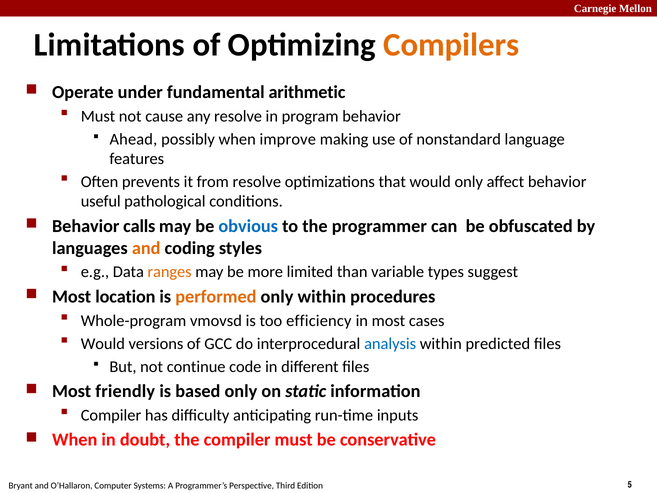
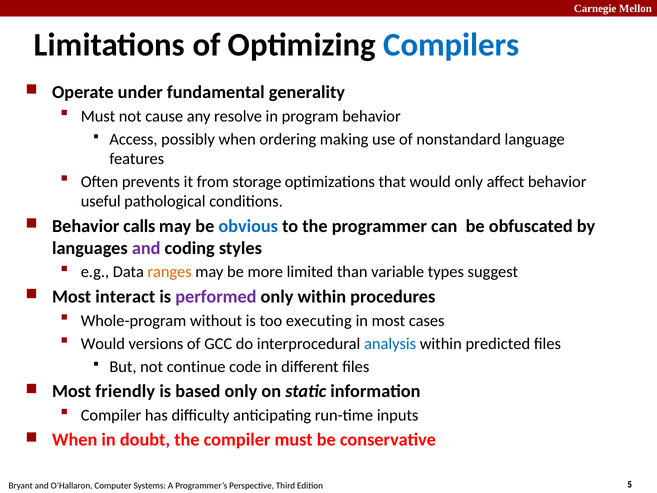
Compilers colour: orange -> blue
arithmetic: arithmetic -> generality
Ahead: Ahead -> Access
improve: improve -> ordering
from resolve: resolve -> storage
and at (146, 248) colour: orange -> purple
location: location -> interact
performed colour: orange -> purple
vmovsd: vmovsd -> without
efficiency: efficiency -> executing
